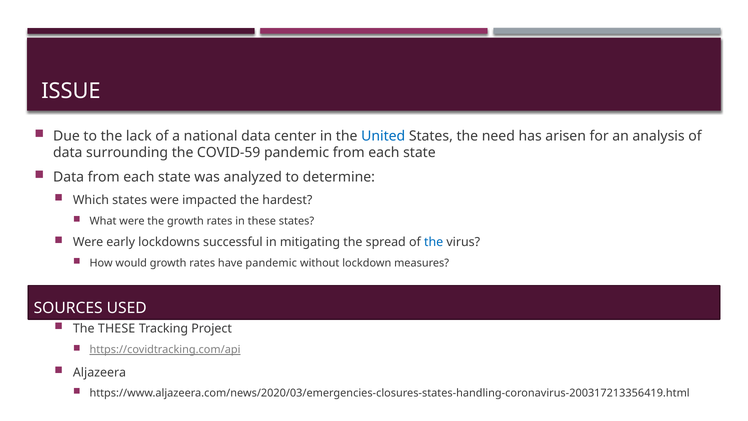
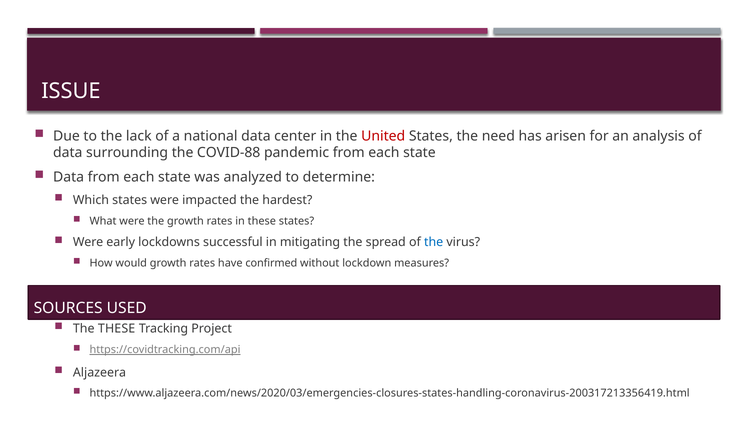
United colour: blue -> red
COVID-59: COVID-59 -> COVID-88
have pandemic: pandemic -> confirmed
